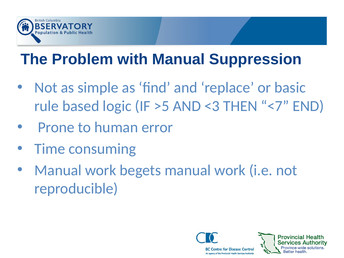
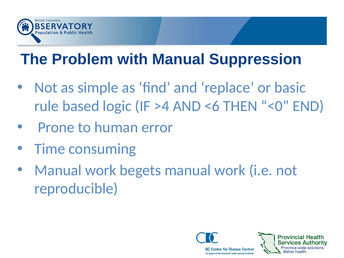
>5: >5 -> >4
<3: <3 -> <6
<7: <7 -> <0
